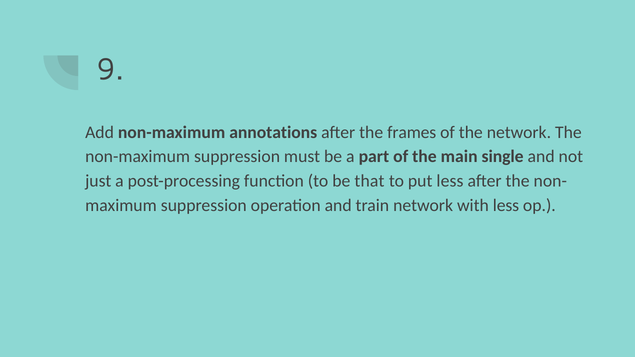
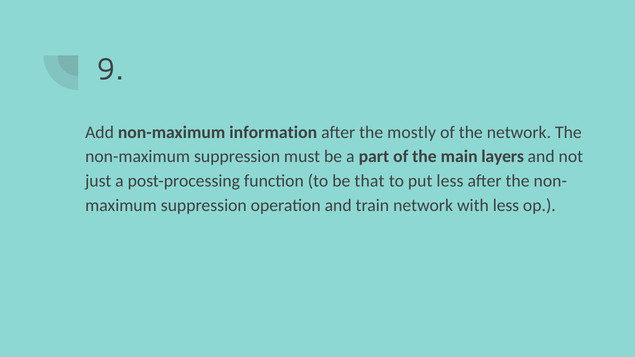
annotations: annotations -> information
frames: frames -> mostly
single: single -> layers
